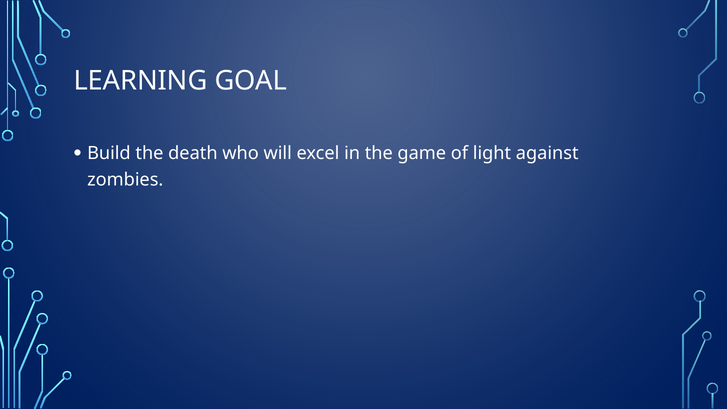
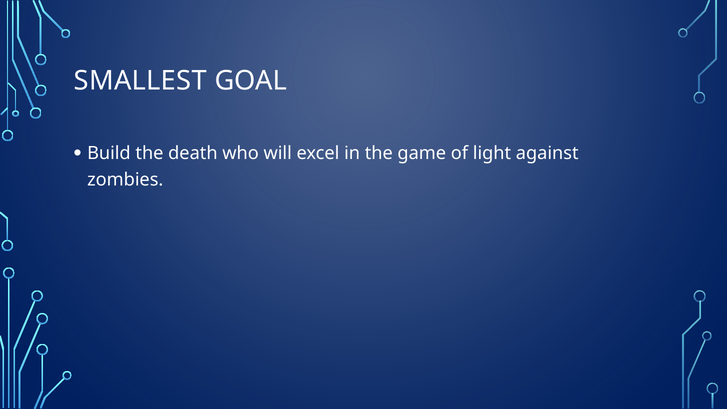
LEARNING: LEARNING -> SMALLEST
